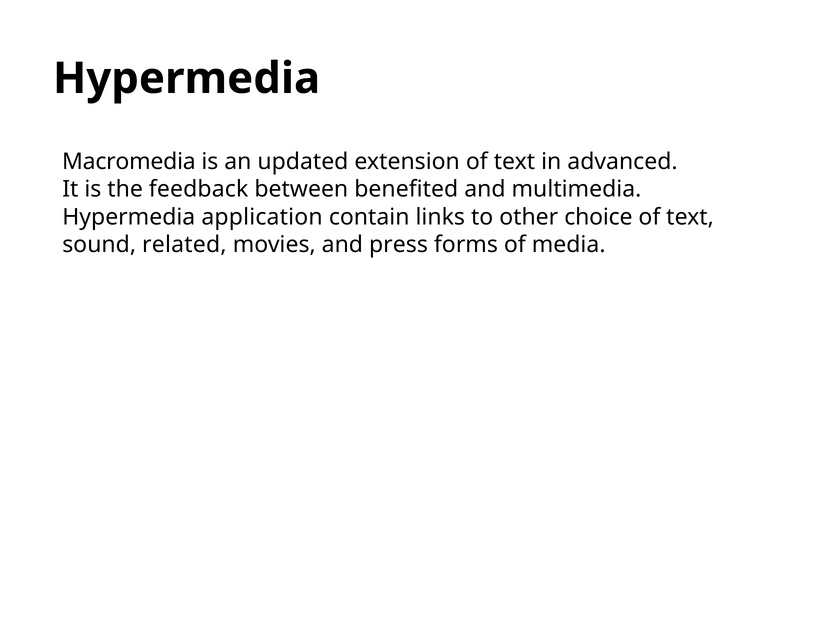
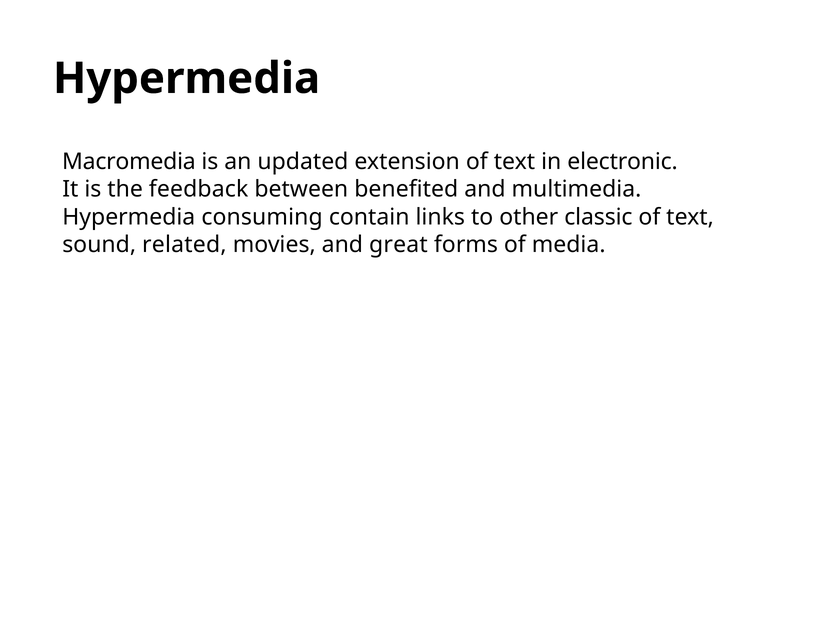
advanced: advanced -> electronic
application: application -> consuming
choice: choice -> classic
press: press -> great
